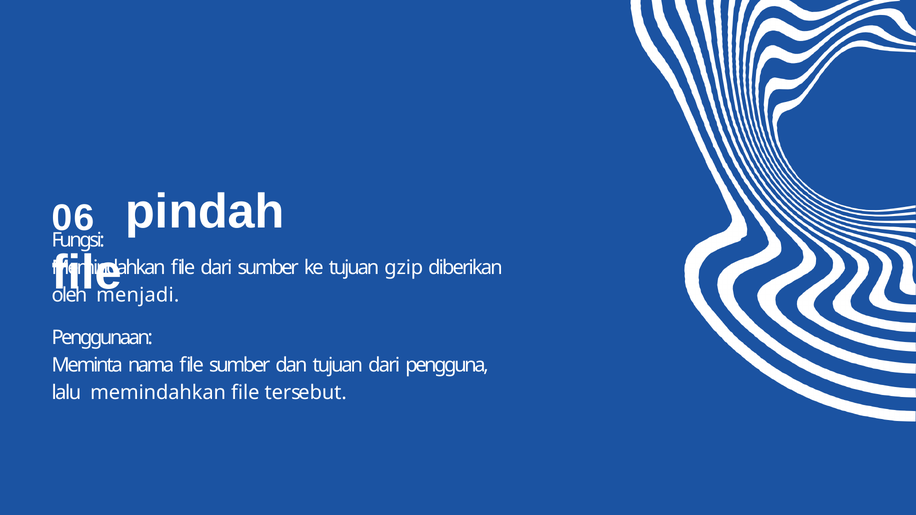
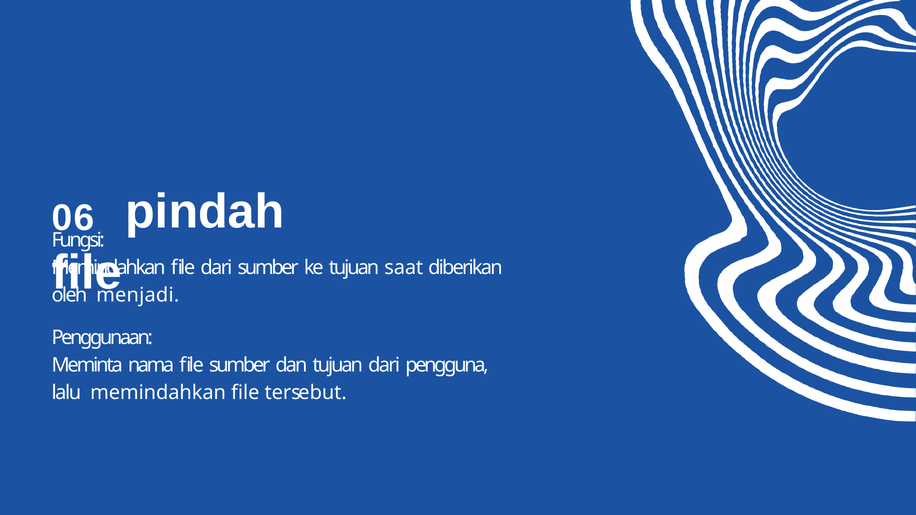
gzip: gzip -> saat
